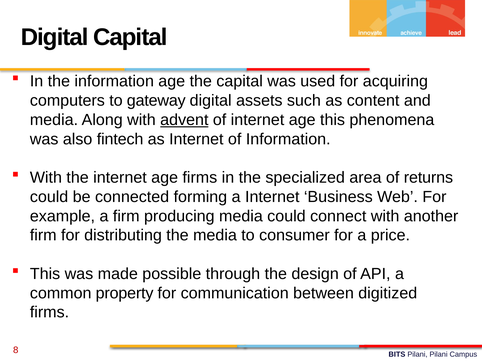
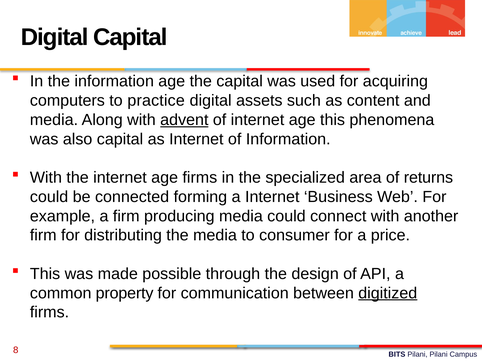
gateway: gateway -> practice
also fintech: fintech -> capital
digitized underline: none -> present
